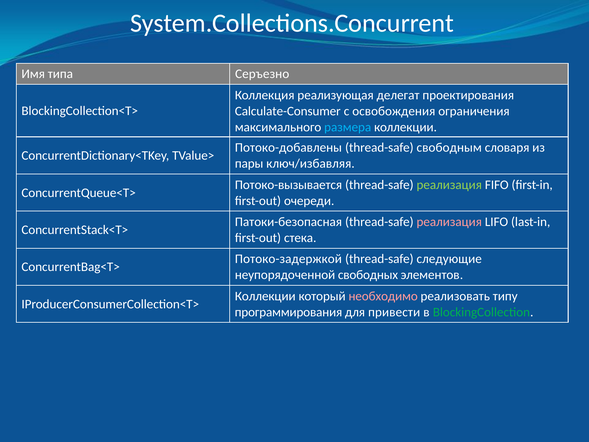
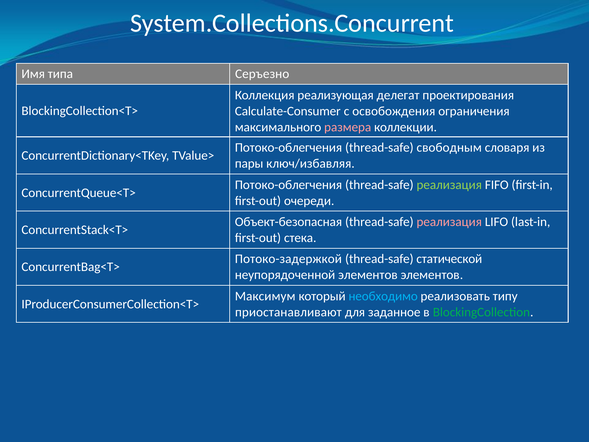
размера colour: light blue -> pink
Потоко-добавлены at (288, 148): Потоко-добавлены -> Потоко-облегчения
Потоко-вызывается at (288, 185): Потоко-вызывается -> Потоко-облегчения
Патоки-безопасная: Патоки-безопасная -> Объект-безопасная
следующие: следующие -> статической
неупорядоченной свободных: свободных -> элементов
Коллекции at (265, 296): Коллекции -> Максимум
необходимо colour: pink -> light blue
программирования: программирования -> приостанавливают
привести: привести -> заданное
